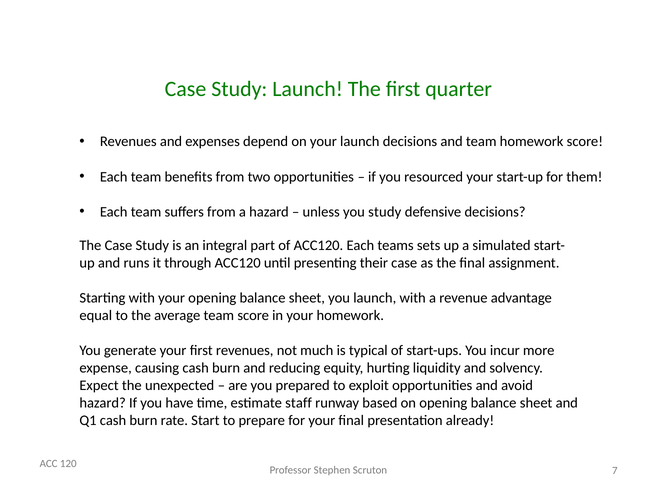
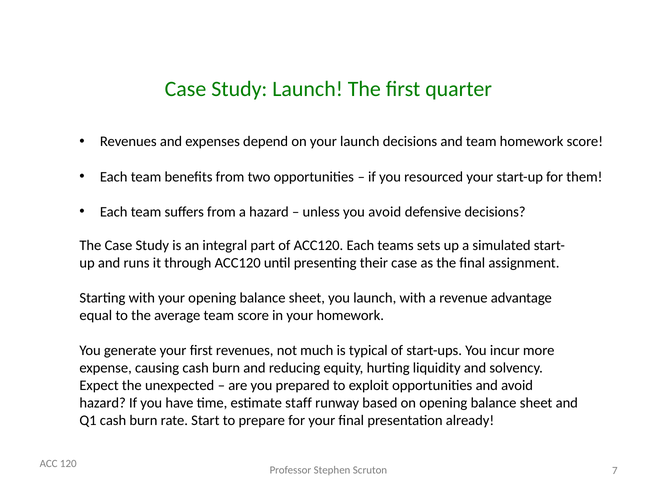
you study: study -> avoid
